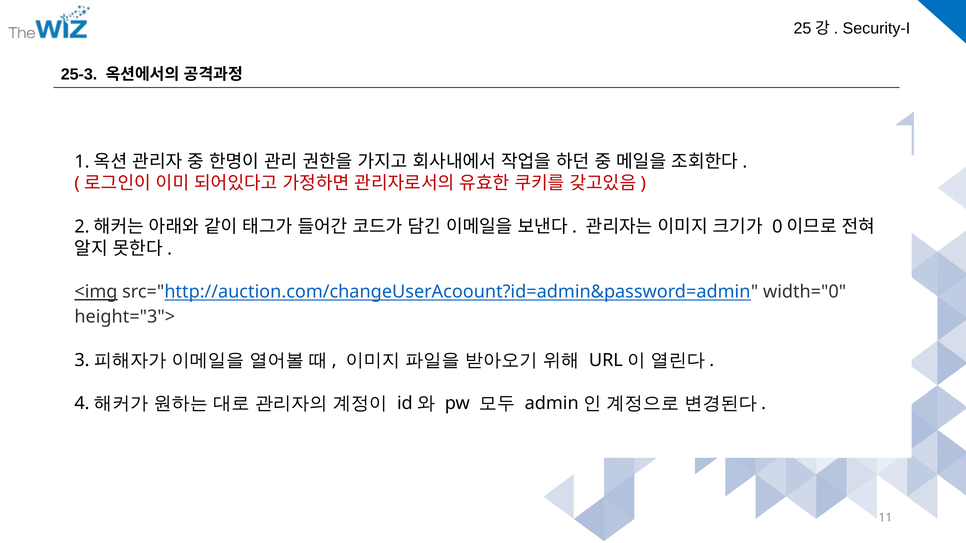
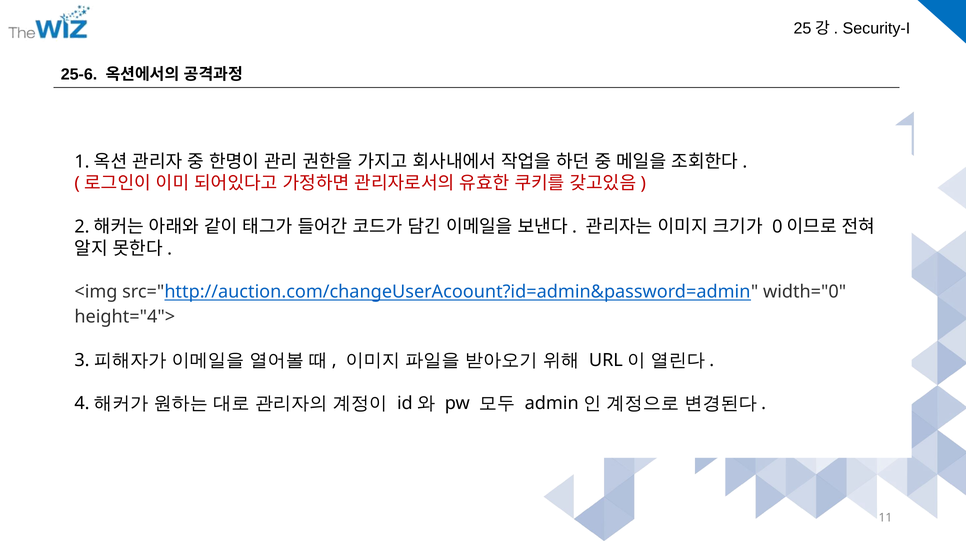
25-3: 25-3 -> 25-6
<img underline: present -> none
height="3">: height="3"> -> height="4">
